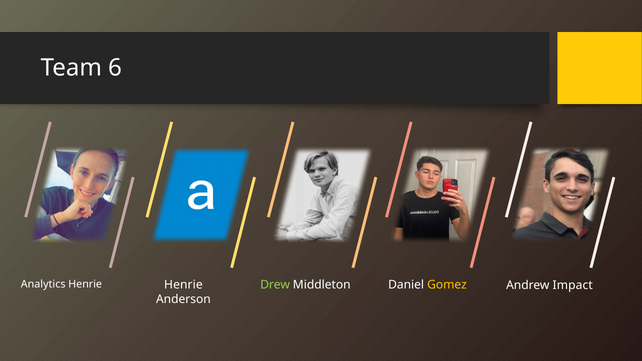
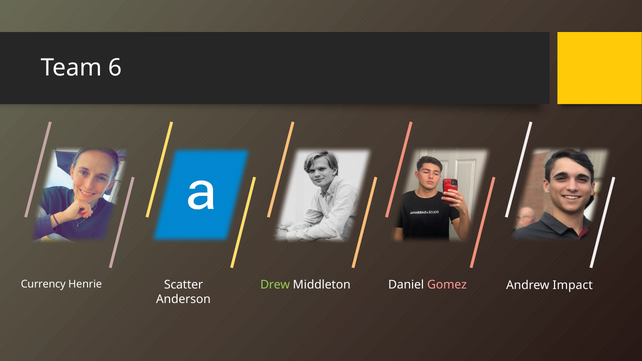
Analytics: Analytics -> Currency
Henrie Henrie: Henrie -> Scatter
Gomez colour: yellow -> pink
